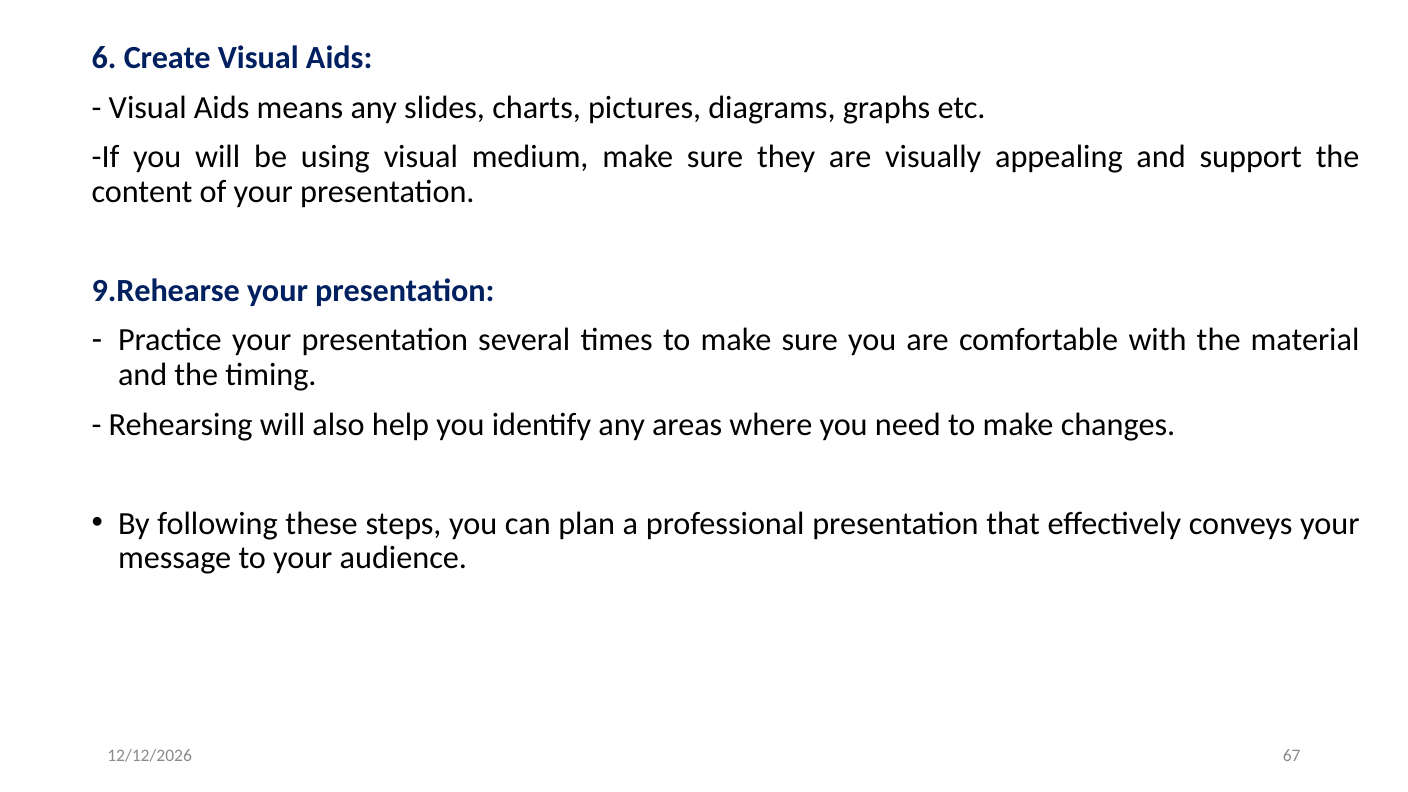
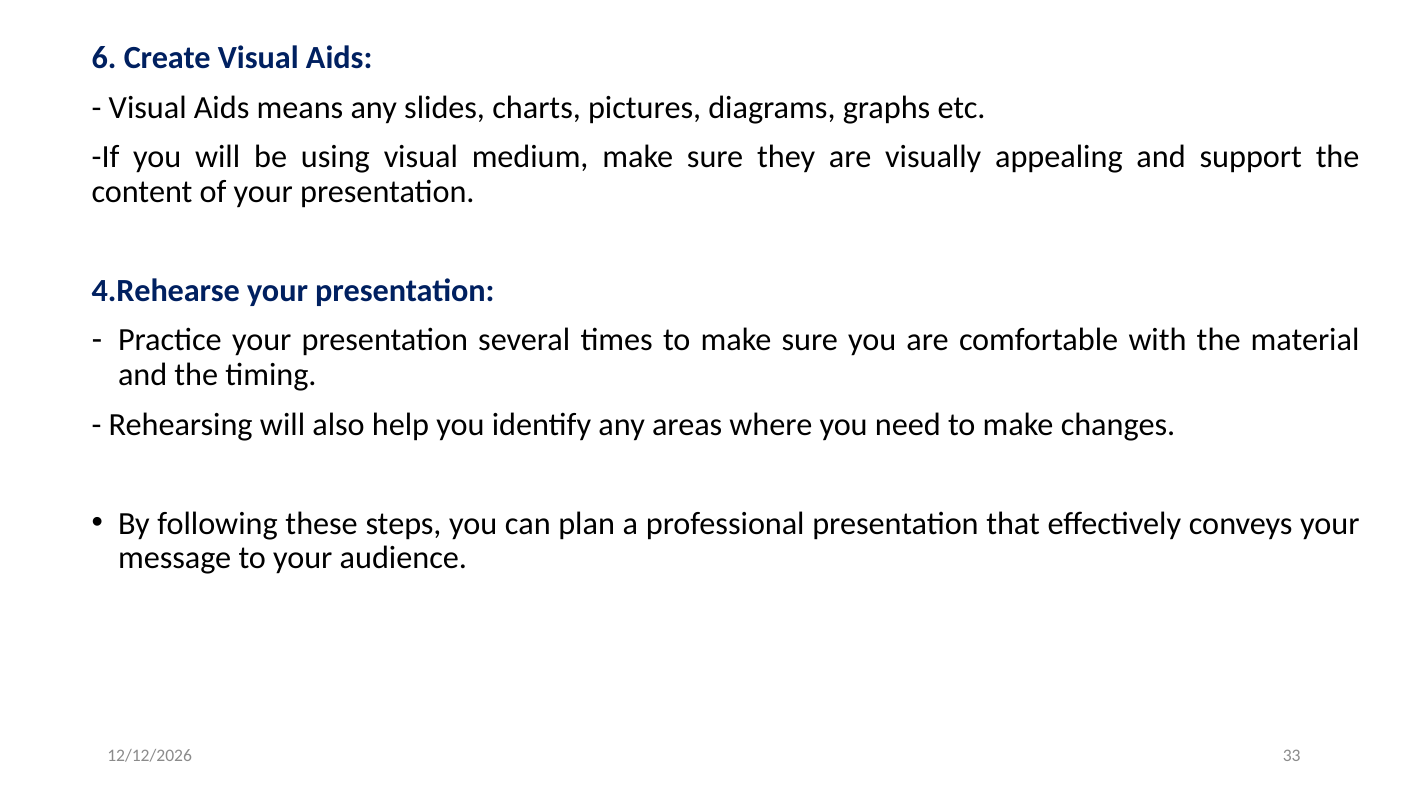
9.Rehearse: 9.Rehearse -> 4.Rehearse
67: 67 -> 33
